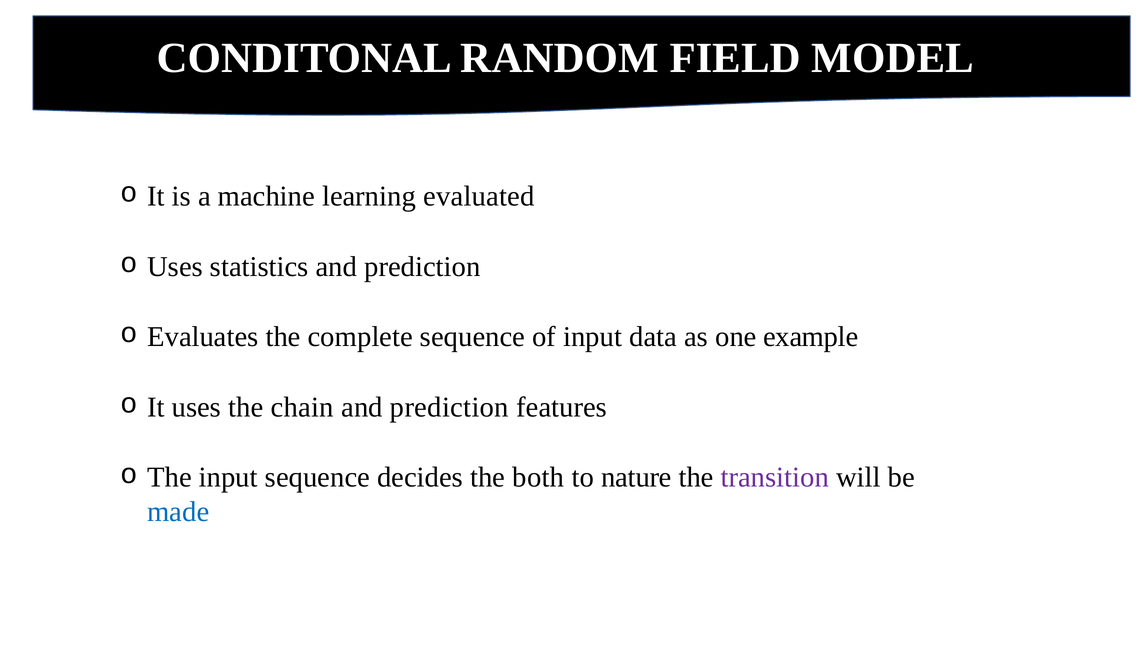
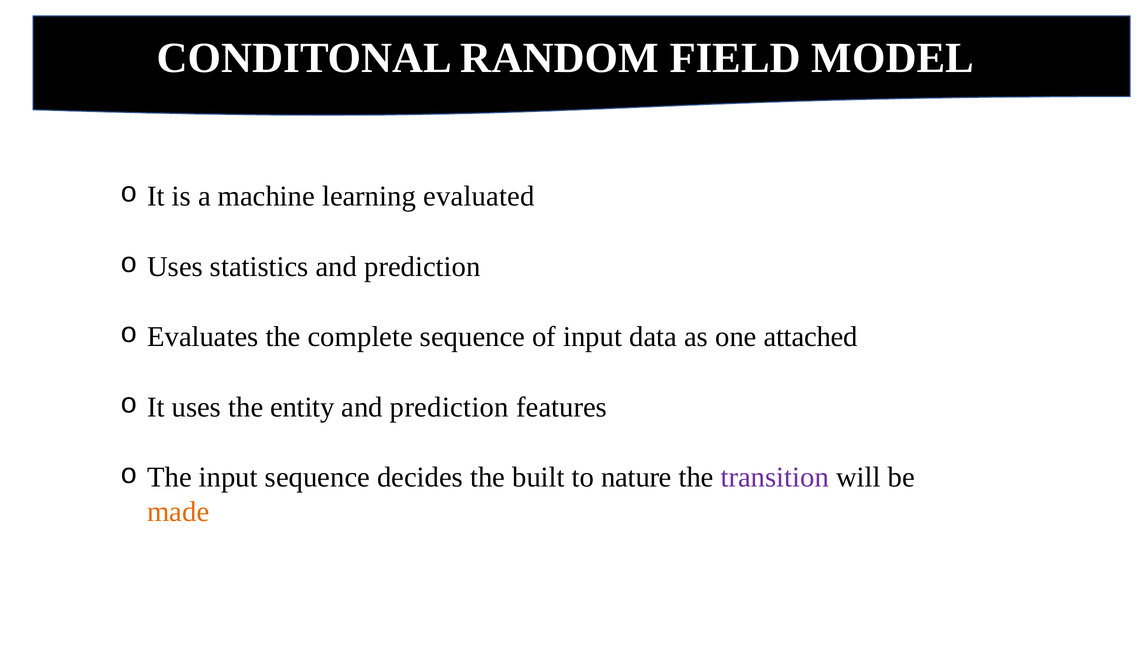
example: example -> attached
chain: chain -> entity
both: both -> built
made colour: blue -> orange
